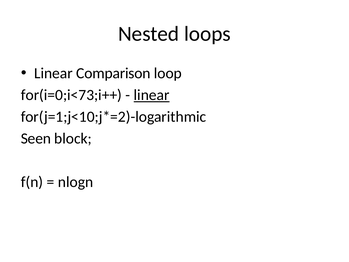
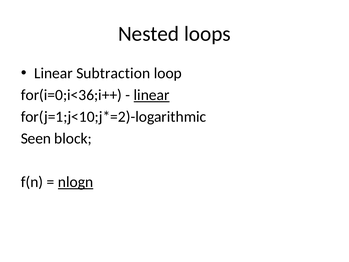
Comparison: Comparison -> Subtraction
for(i=0;i<73;i++: for(i=0;i<73;i++ -> for(i=0;i<36;i++
nlogn underline: none -> present
